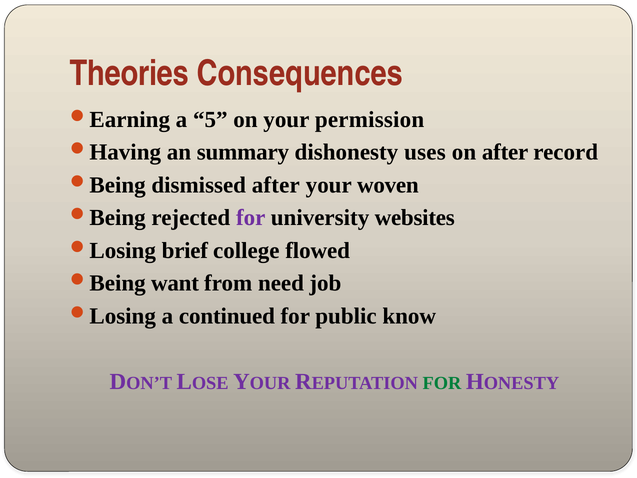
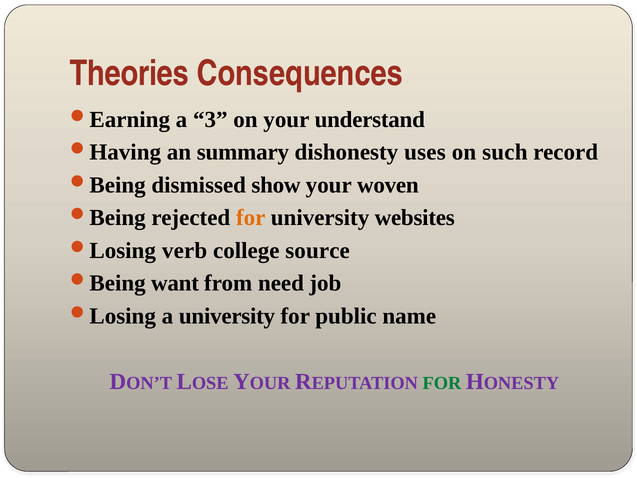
5: 5 -> 3
permission: permission -> understand
on after: after -> such
dismissed after: after -> show
for at (251, 218) colour: purple -> orange
brief: brief -> verb
flowed: flowed -> source
a continued: continued -> university
know: know -> name
